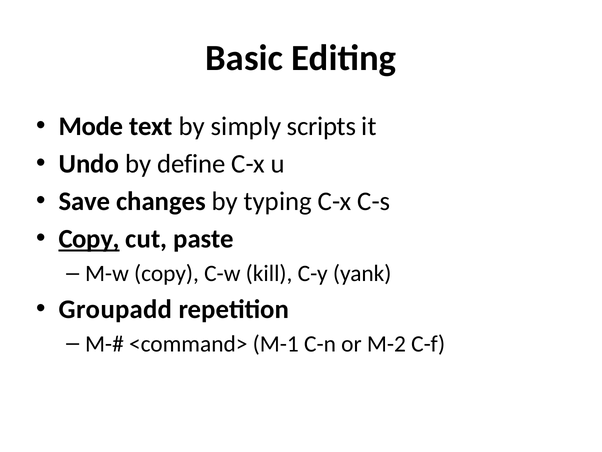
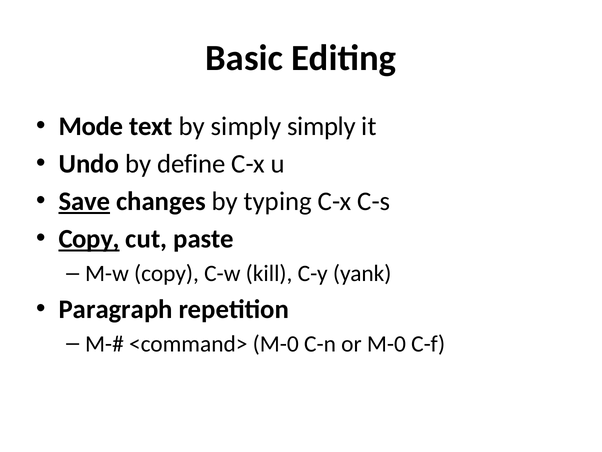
simply scripts: scripts -> simply
Save underline: none -> present
Groupadd: Groupadd -> Paragraph
<command> M-1: M-1 -> M-0
or M-2: M-2 -> M-0
